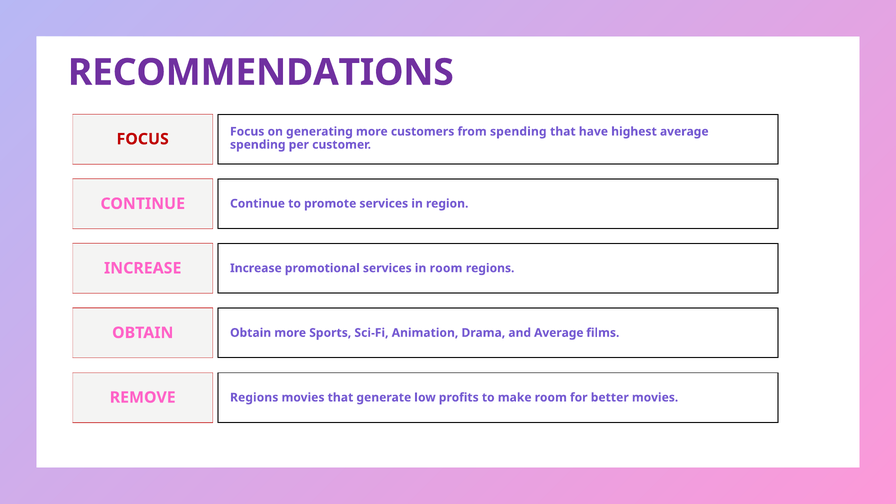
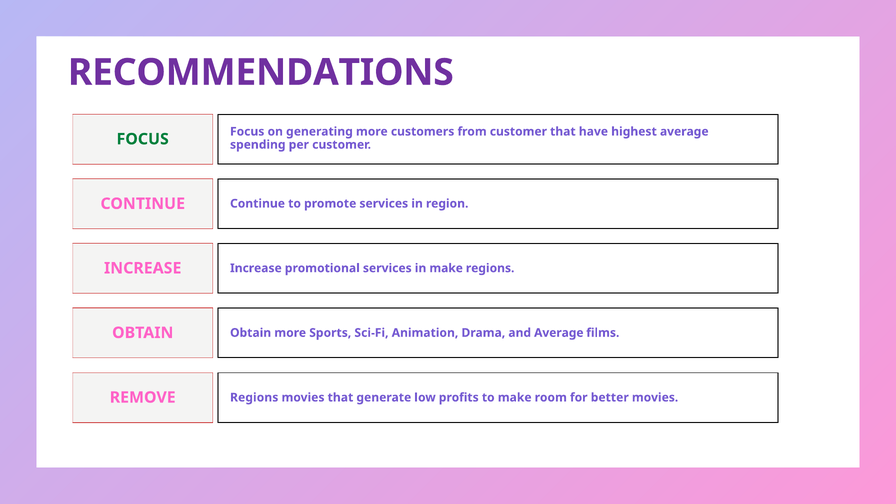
from spending: spending -> customer
FOCUS at (143, 139) colour: red -> green
in room: room -> make
